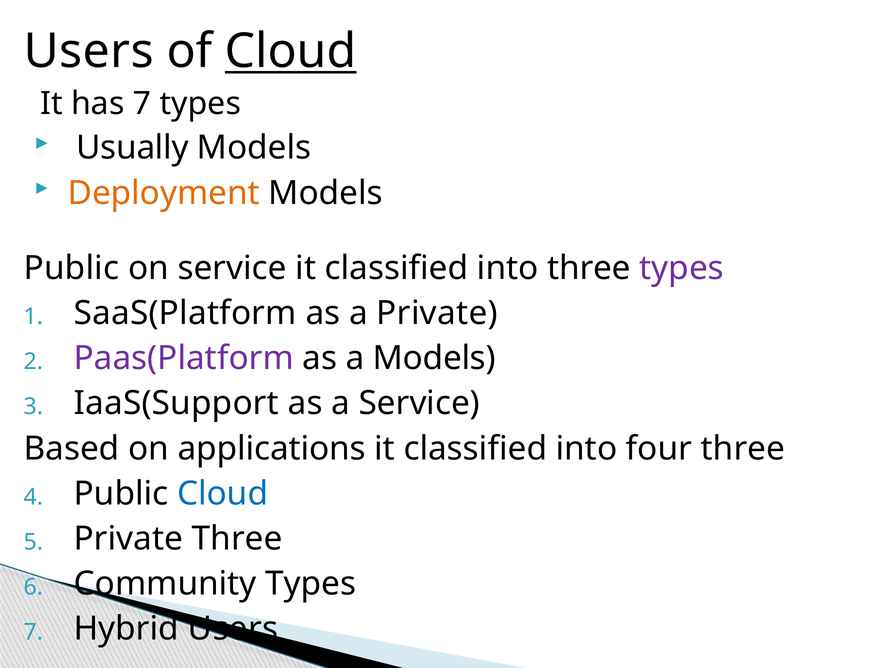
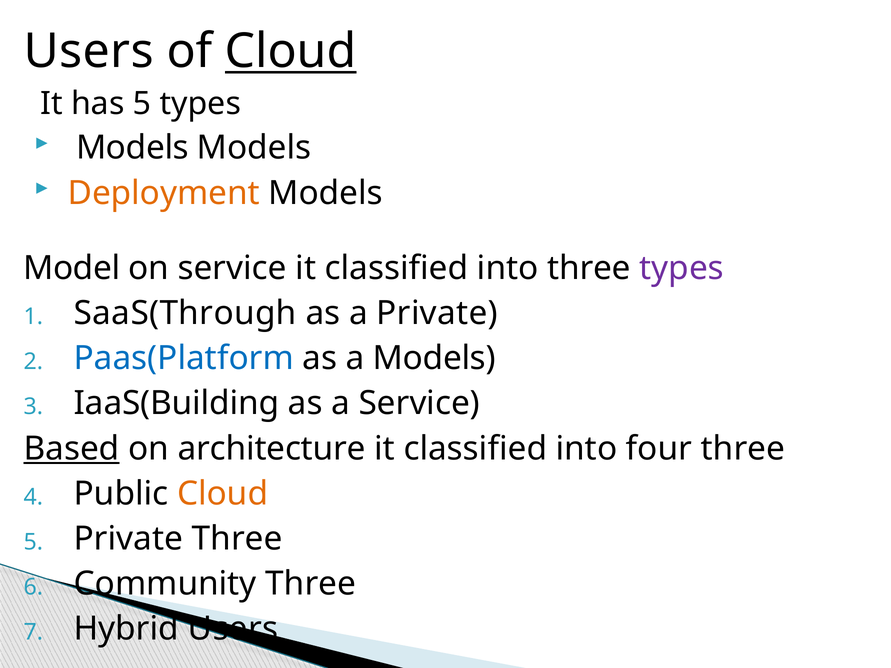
has 7: 7 -> 5
Usually at (132, 148): Usually -> Models
Public at (71, 268): Public -> Model
SaaS(Platform: SaaS(Platform -> SaaS(Through
Paas(Platform colour: purple -> blue
IaaS(Support: IaaS(Support -> IaaS(Building
Based underline: none -> present
applications: applications -> architecture
Cloud at (223, 494) colour: blue -> orange
Community Types: Types -> Three
